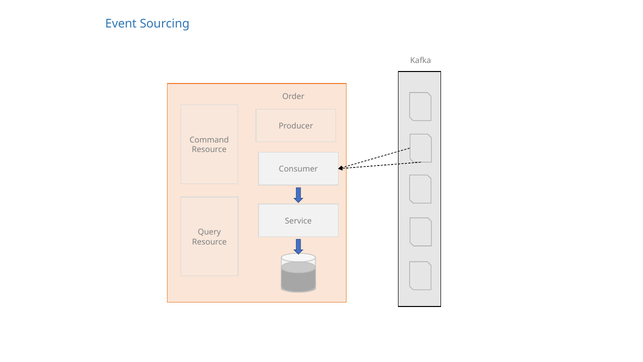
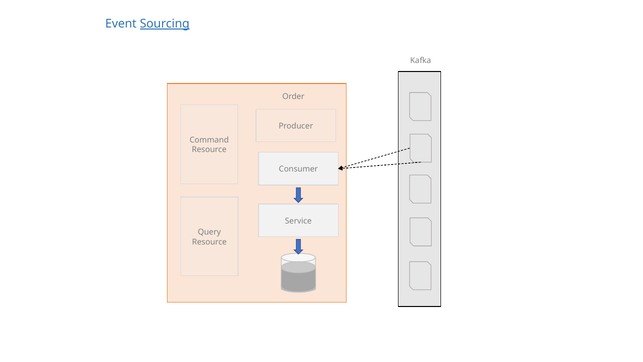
Sourcing underline: none -> present
